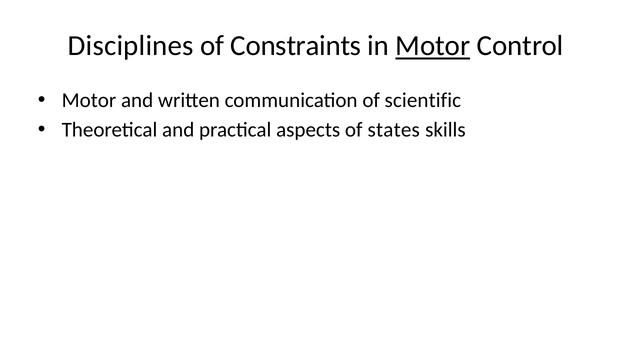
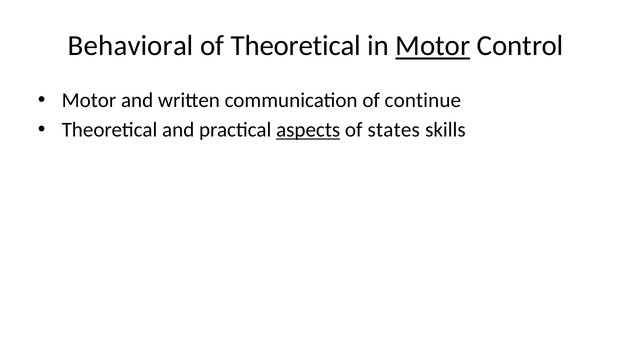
Disciplines: Disciplines -> Behavioral
of Constraints: Constraints -> Theoretical
scientific: scientific -> continue
aspects underline: none -> present
